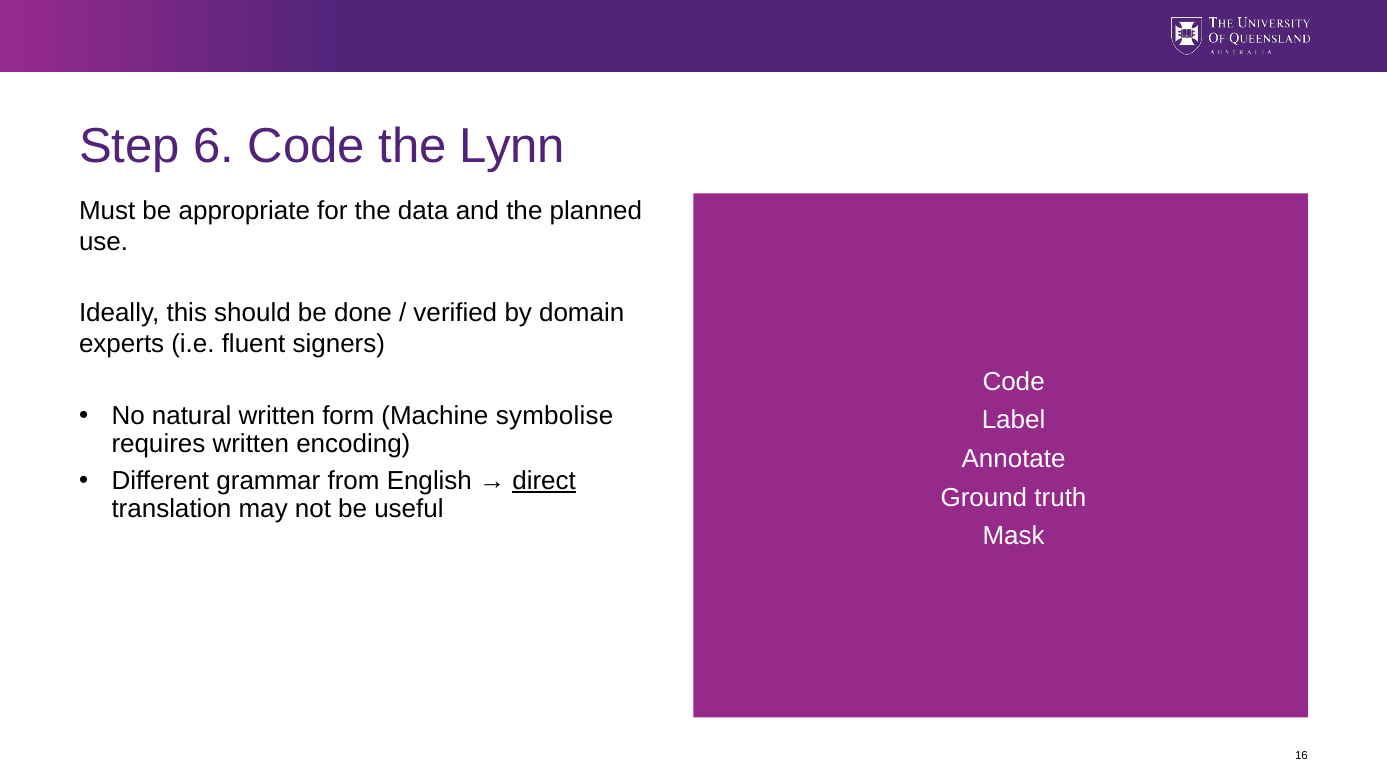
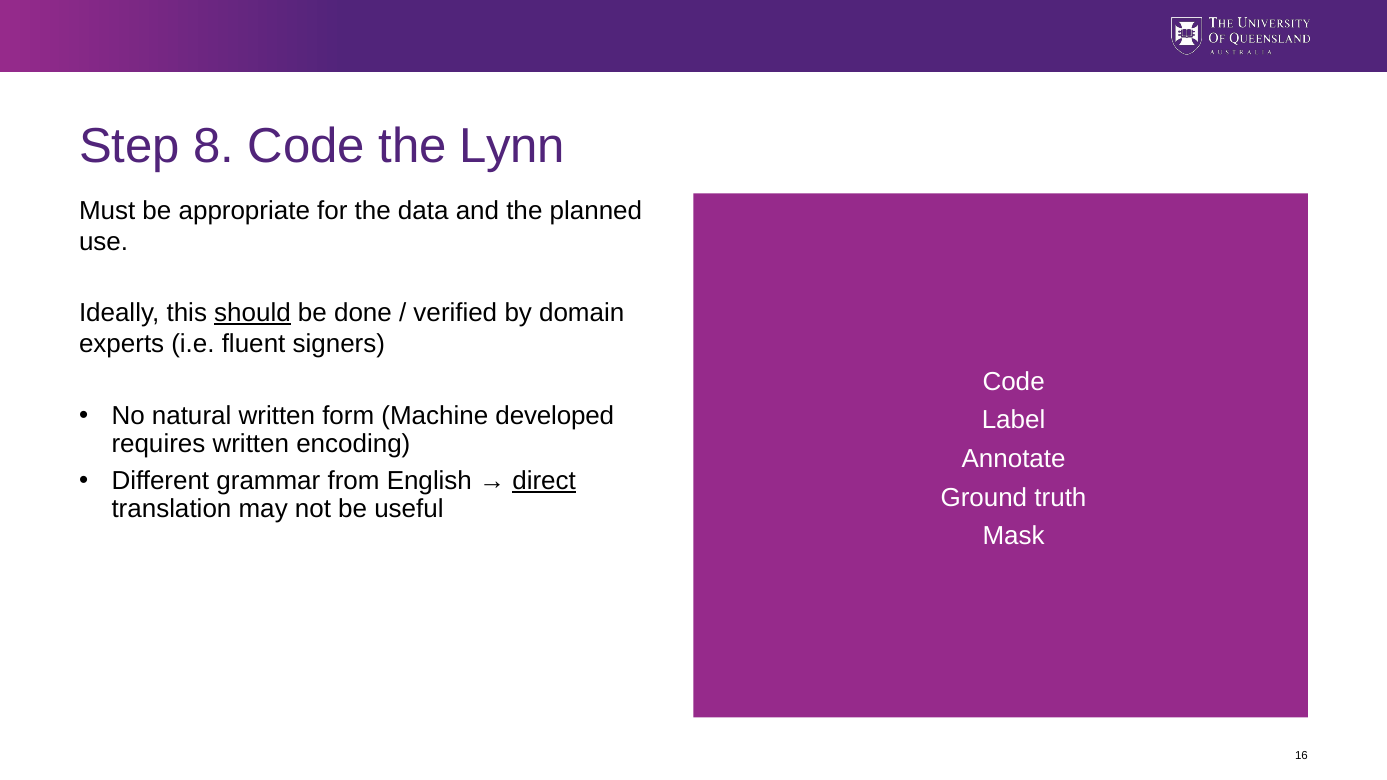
6: 6 -> 8
should underline: none -> present
symbolise: symbolise -> developed
